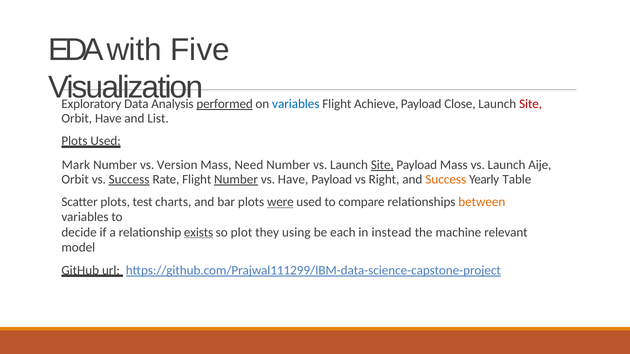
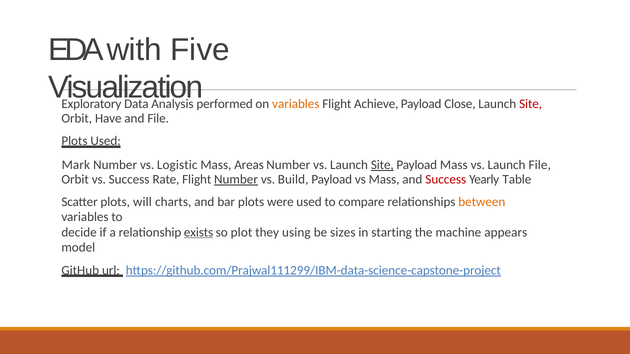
performed underline: present -> none
variables at (296, 104) colour: blue -> orange
and List: List -> File
Version: Version -> Logistic
Need: Need -> Areas
Launch Aije: Aije -> File
Success at (129, 180) underline: present -> none
vs Have: Have -> Build
vs Right: Right -> Mass
Success at (446, 180) colour: orange -> red
test: test -> will
were underline: present -> none
each: each -> sizes
instead: instead -> starting
relevant: relevant -> appears
